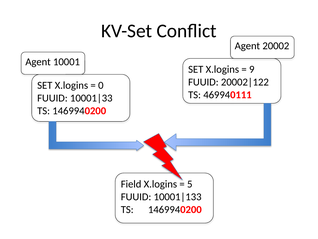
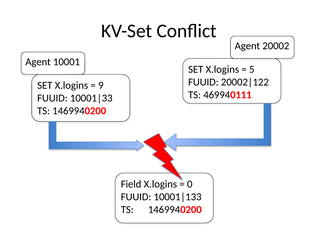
9: 9 -> 5
0: 0 -> 9
5: 5 -> 0
